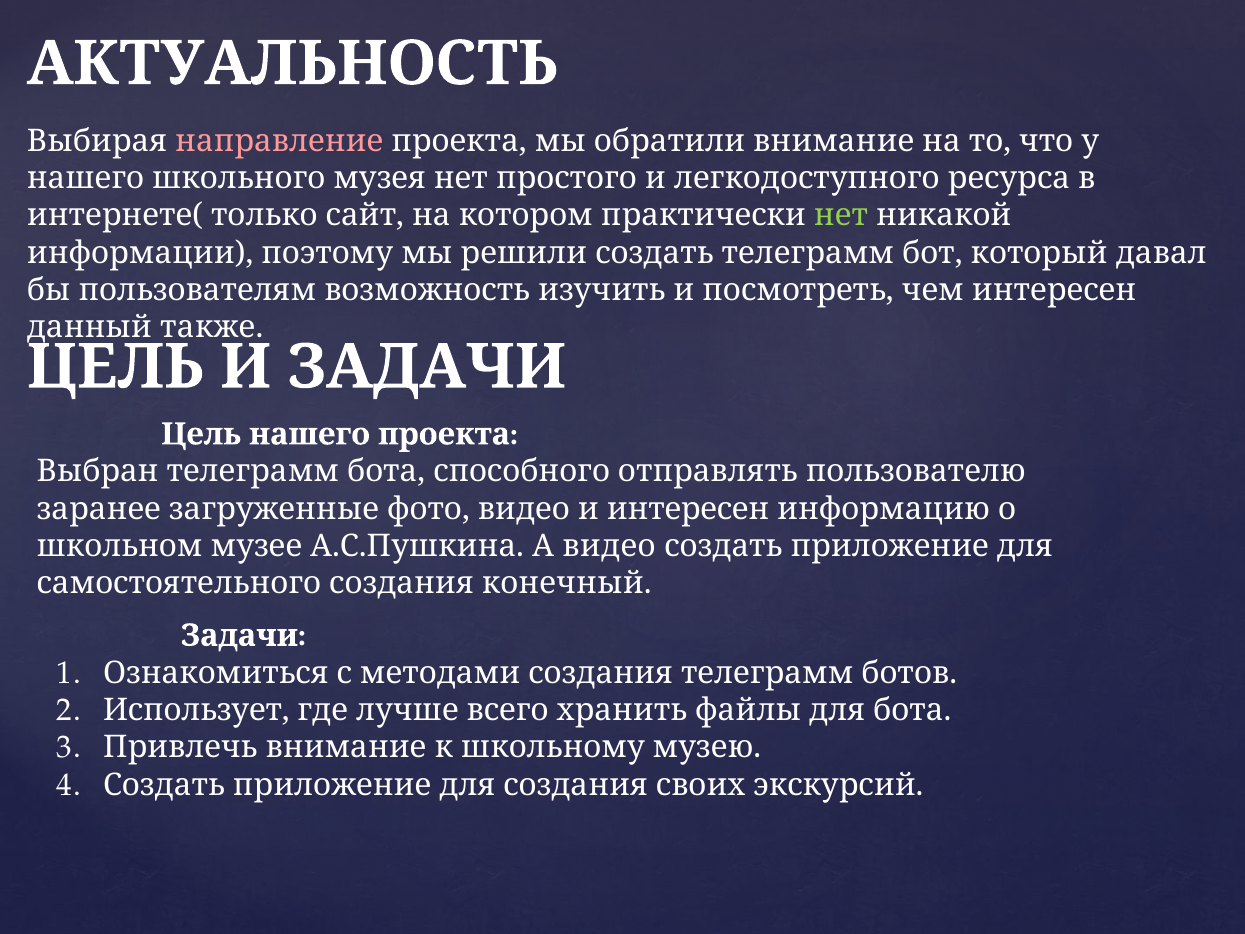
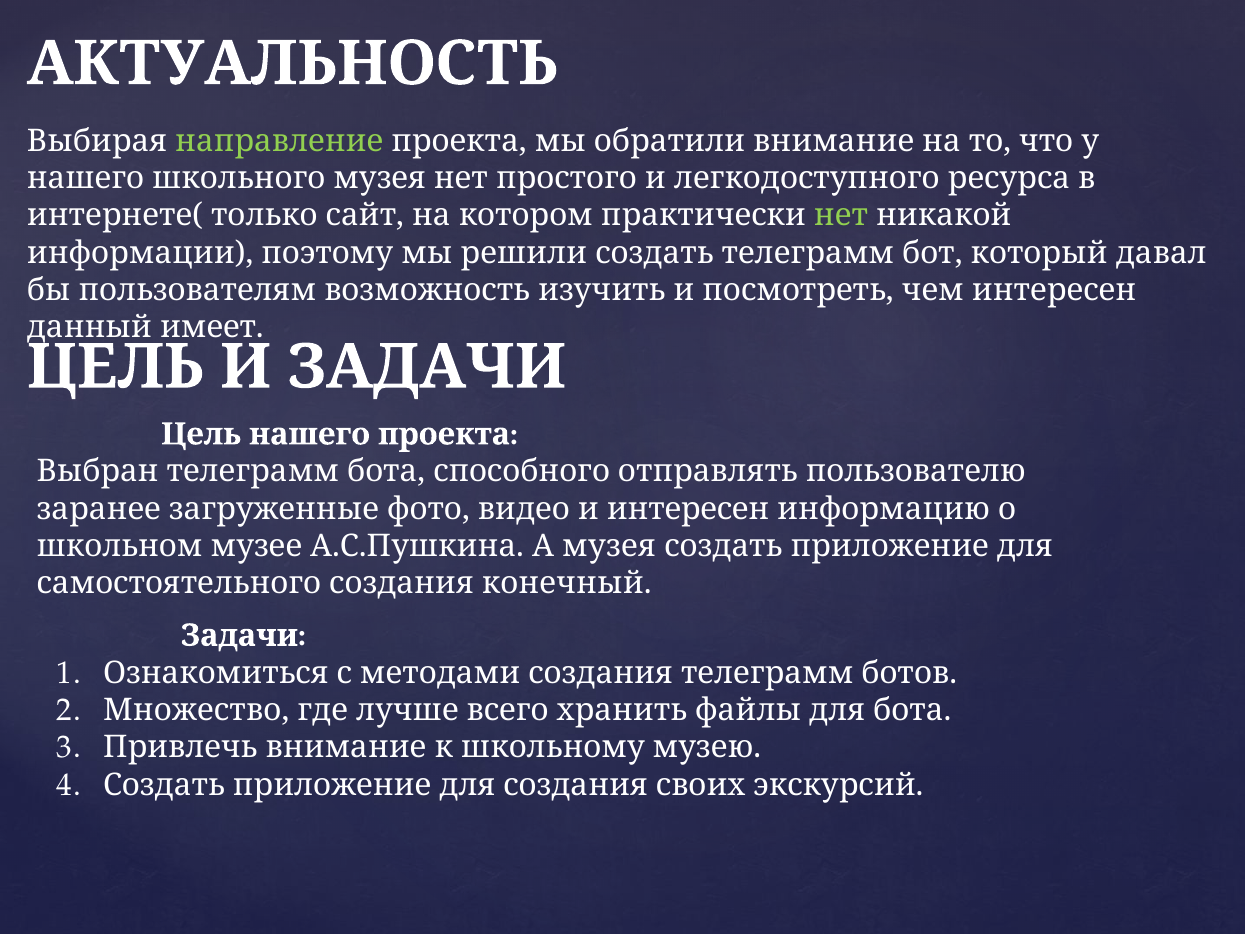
направление colour: pink -> light green
также: также -> имеет
А видео: видео -> музея
Использует: Использует -> Множество
